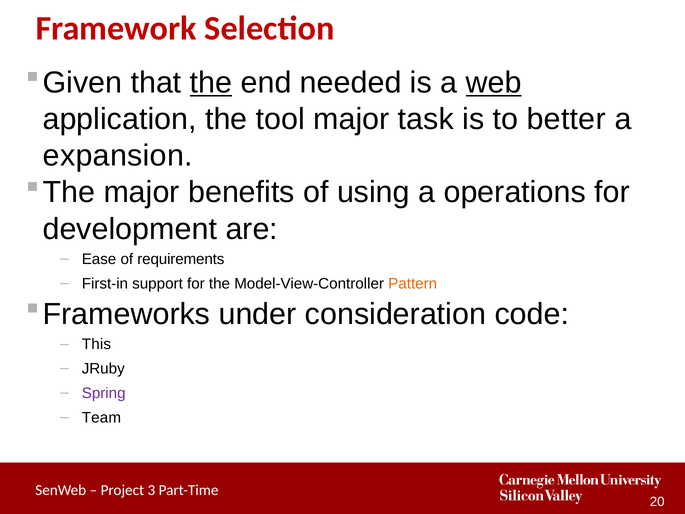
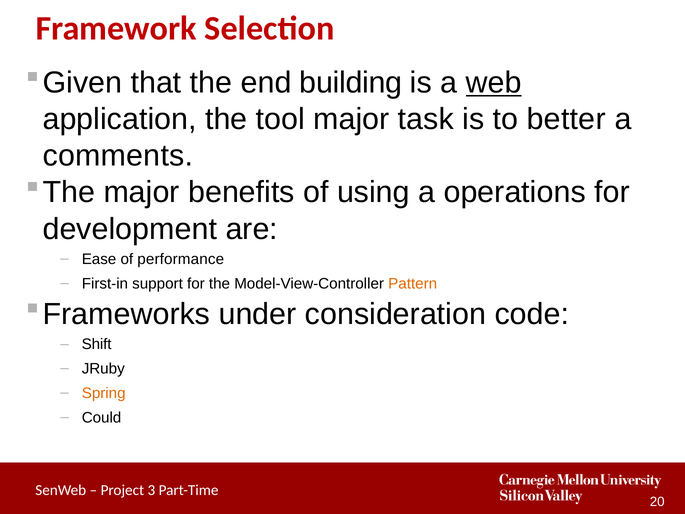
the at (211, 83) underline: present -> none
needed: needed -> building
expansion: expansion -> comments
requirements: requirements -> performance
This: This -> Shift
Spring colour: purple -> orange
Team: Team -> Could
